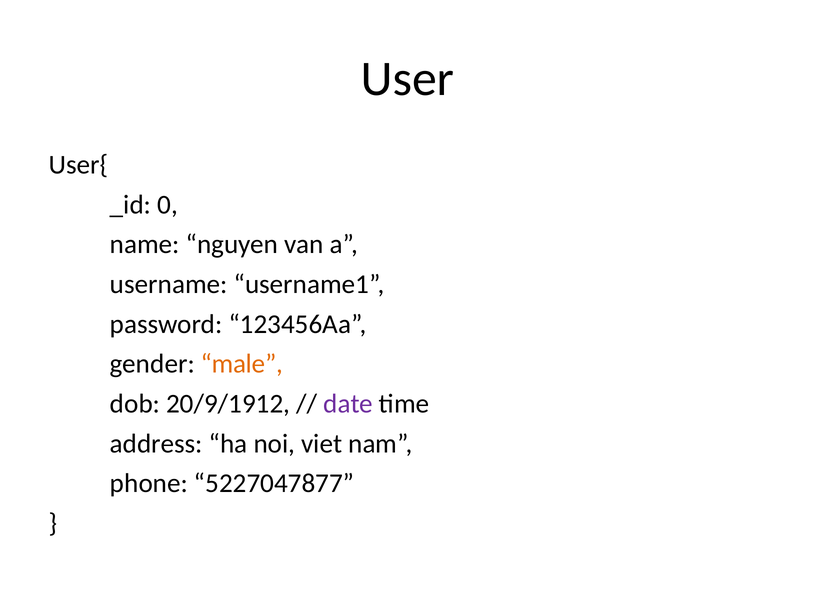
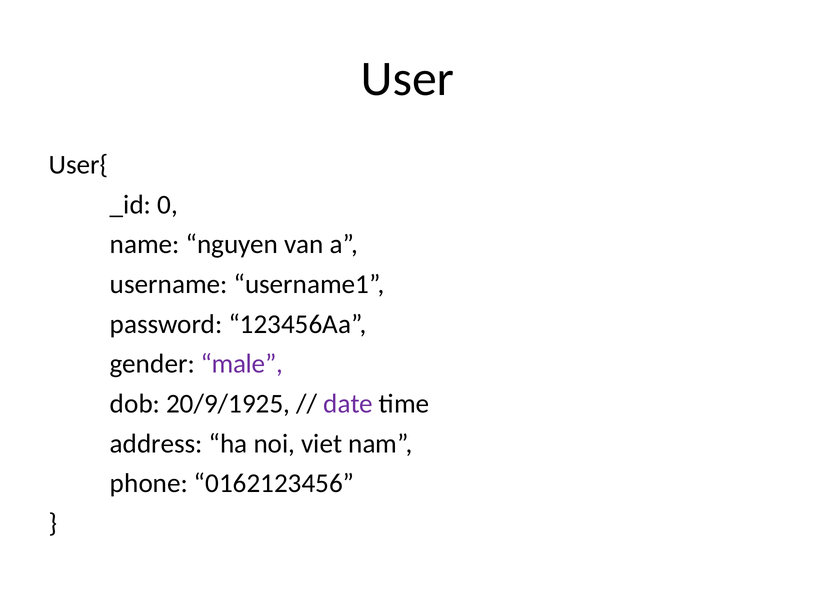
male colour: orange -> purple
20/9/1912: 20/9/1912 -> 20/9/1925
5227047877: 5227047877 -> 0162123456
